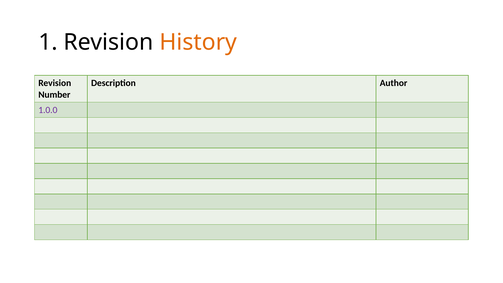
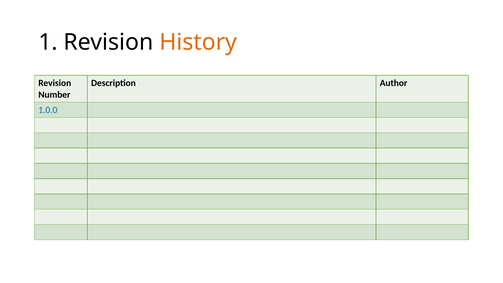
1.0.0 colour: purple -> blue
